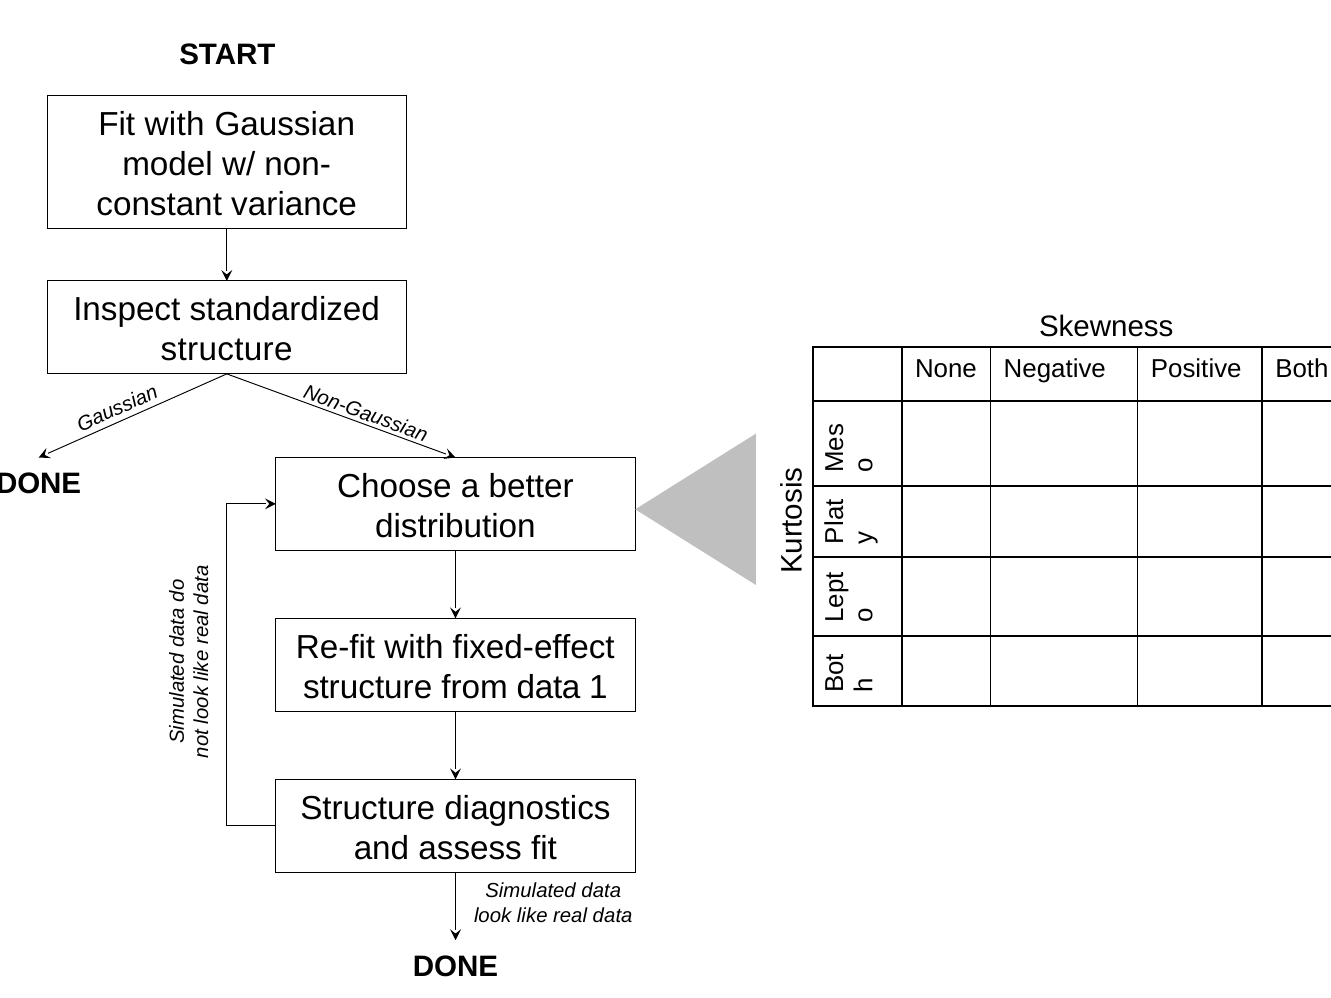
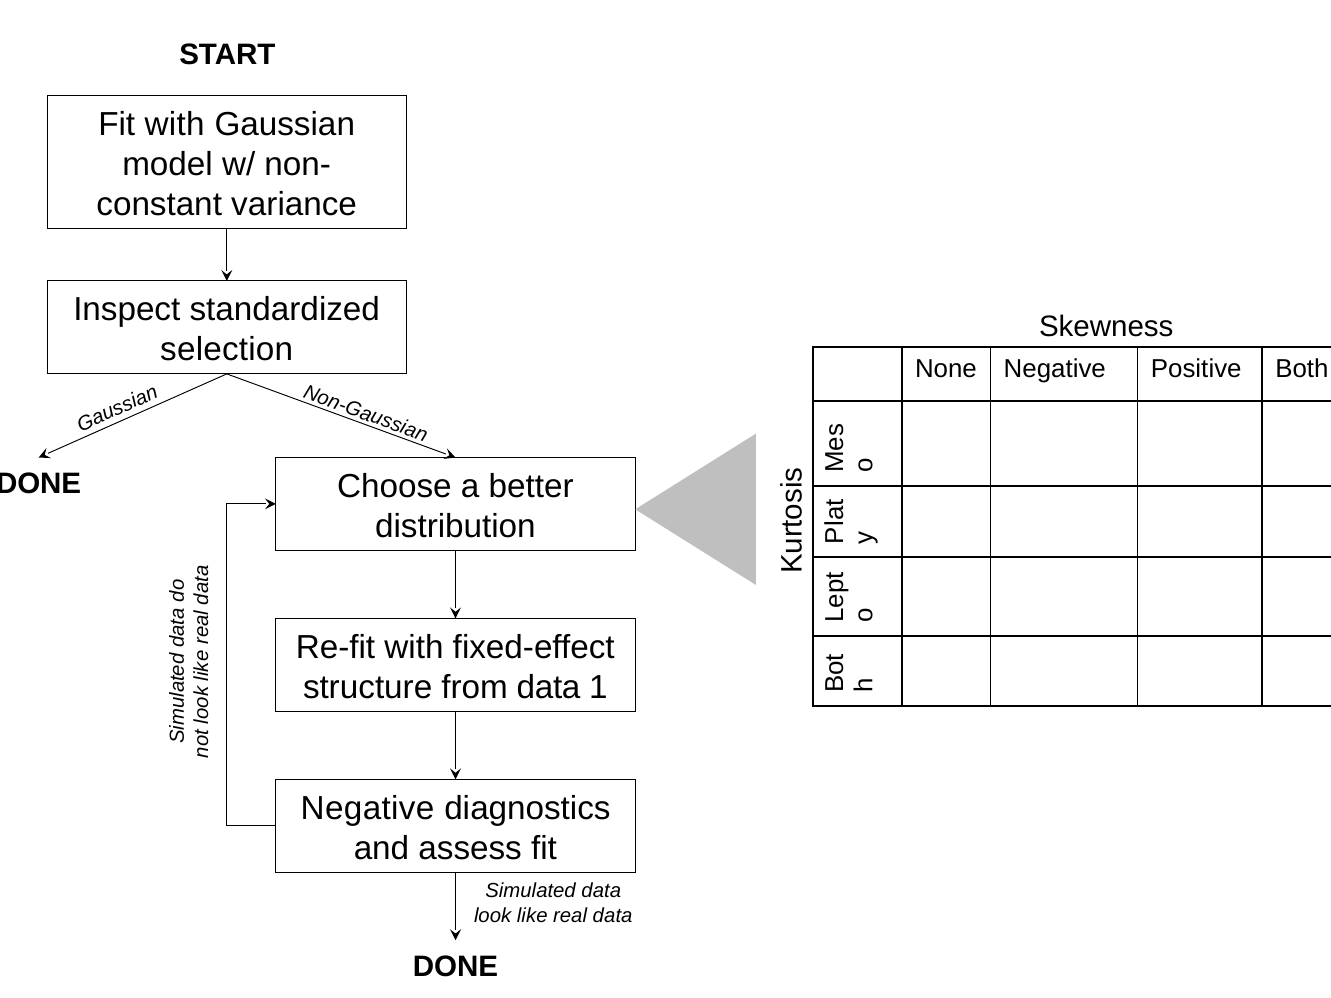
structure at (227, 350): structure -> selection
Structure at (368, 808): Structure -> Negative
